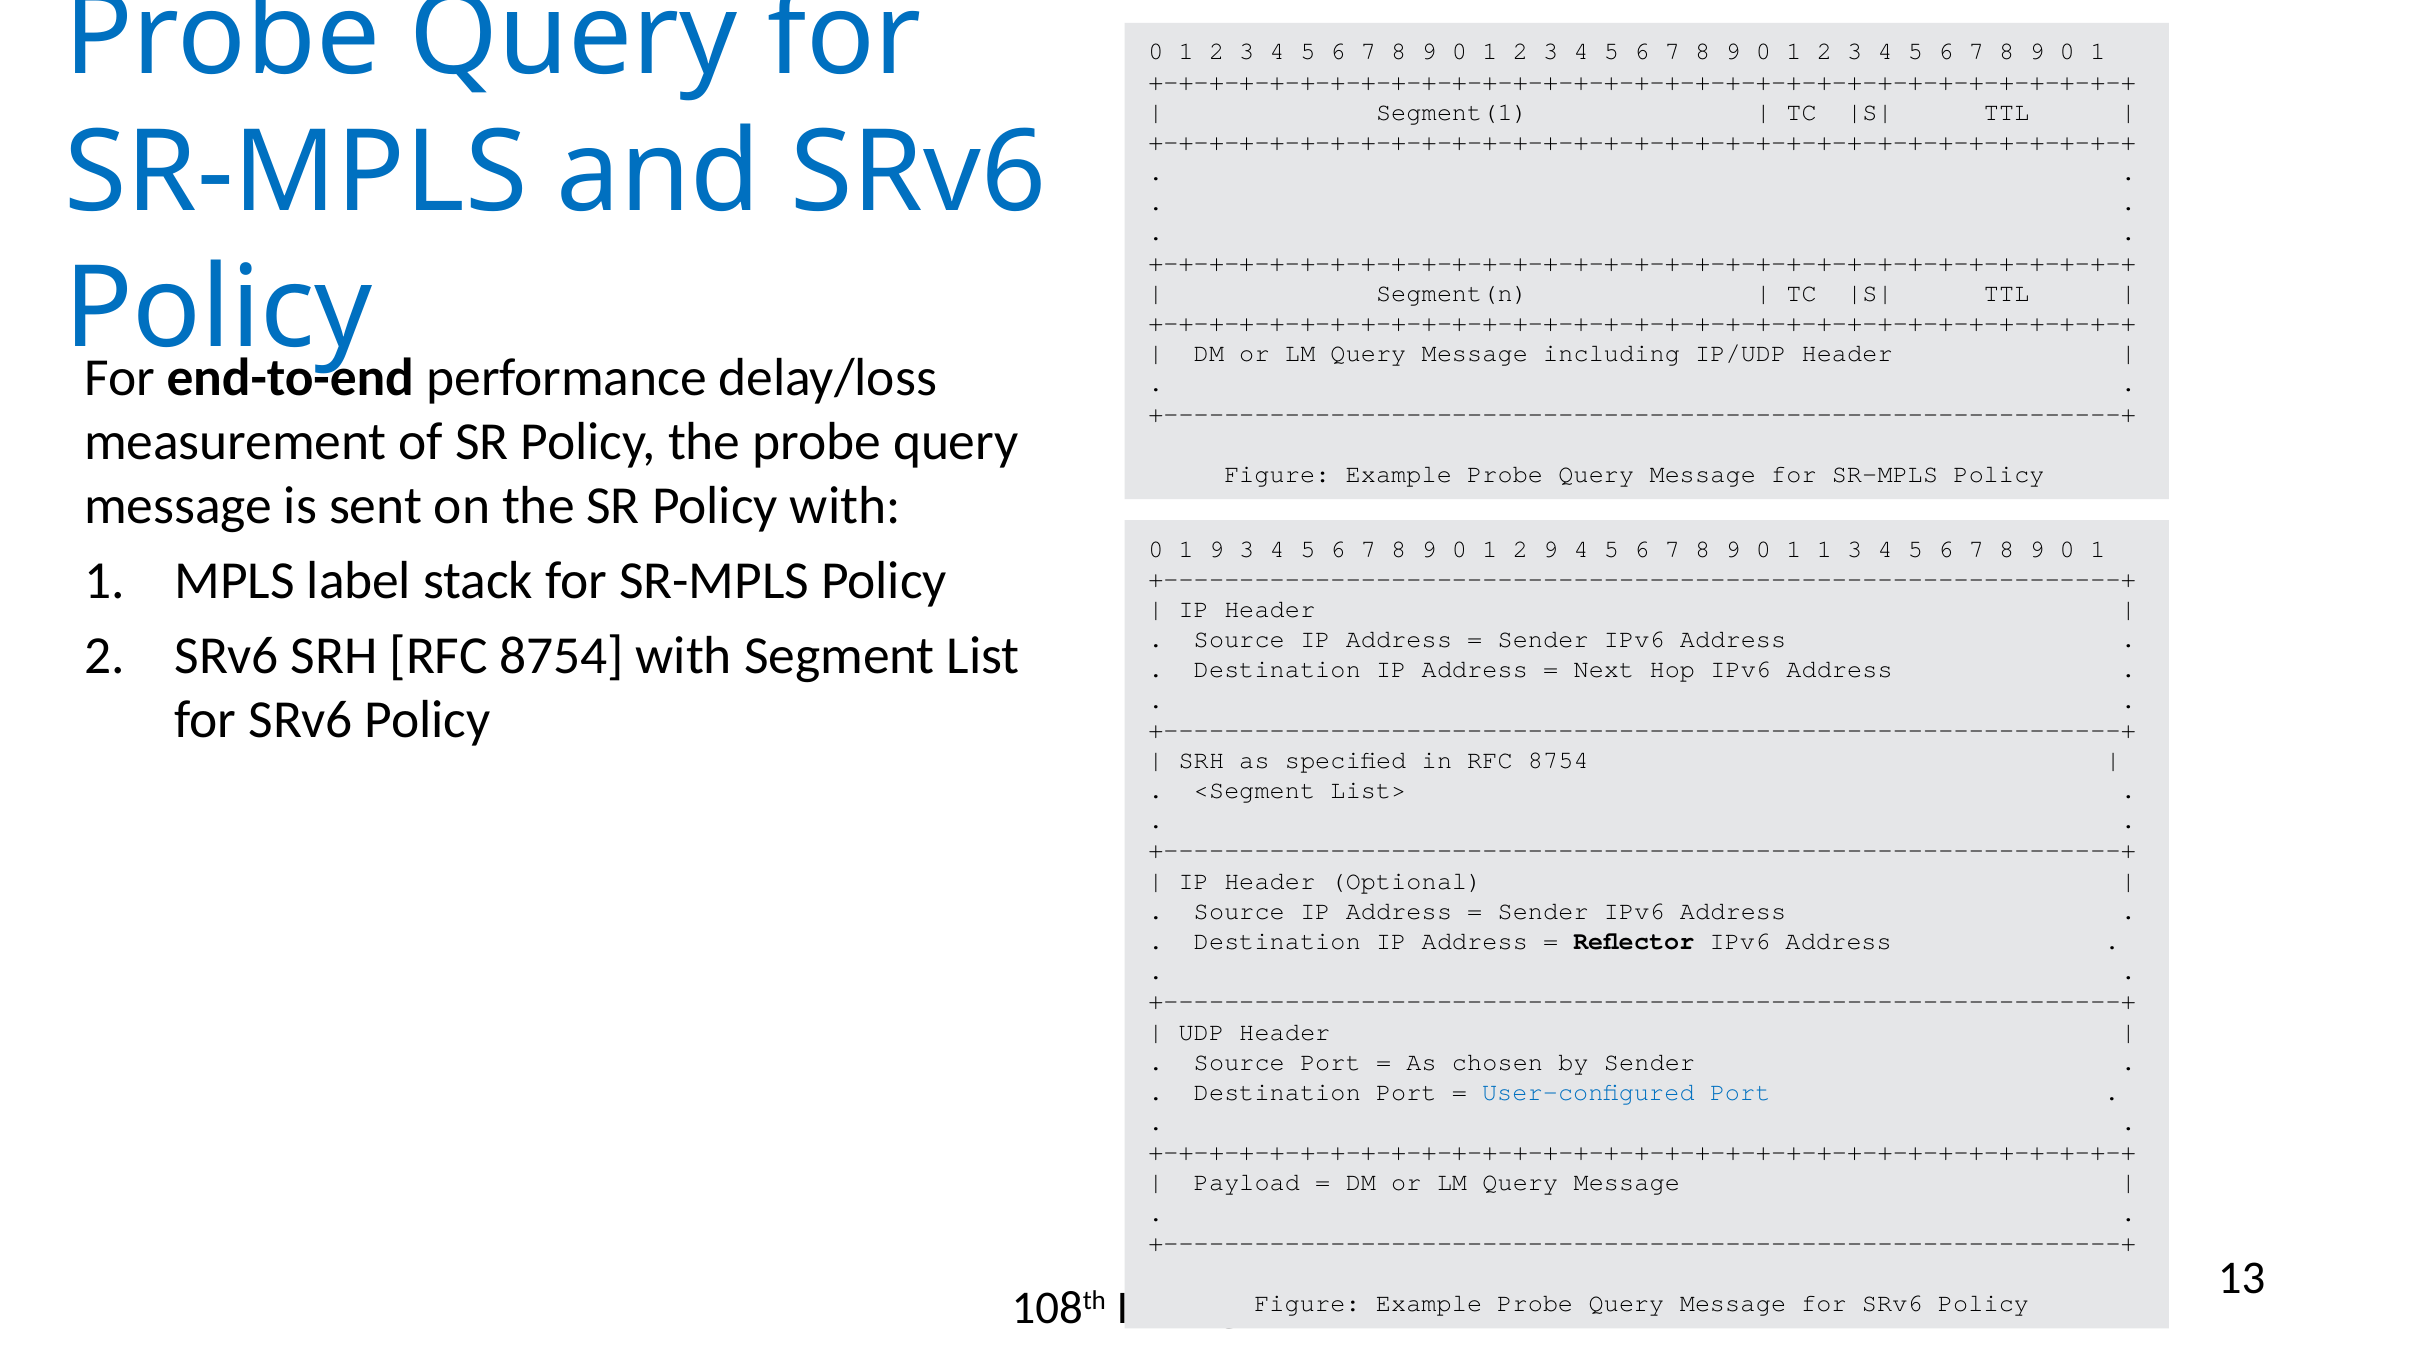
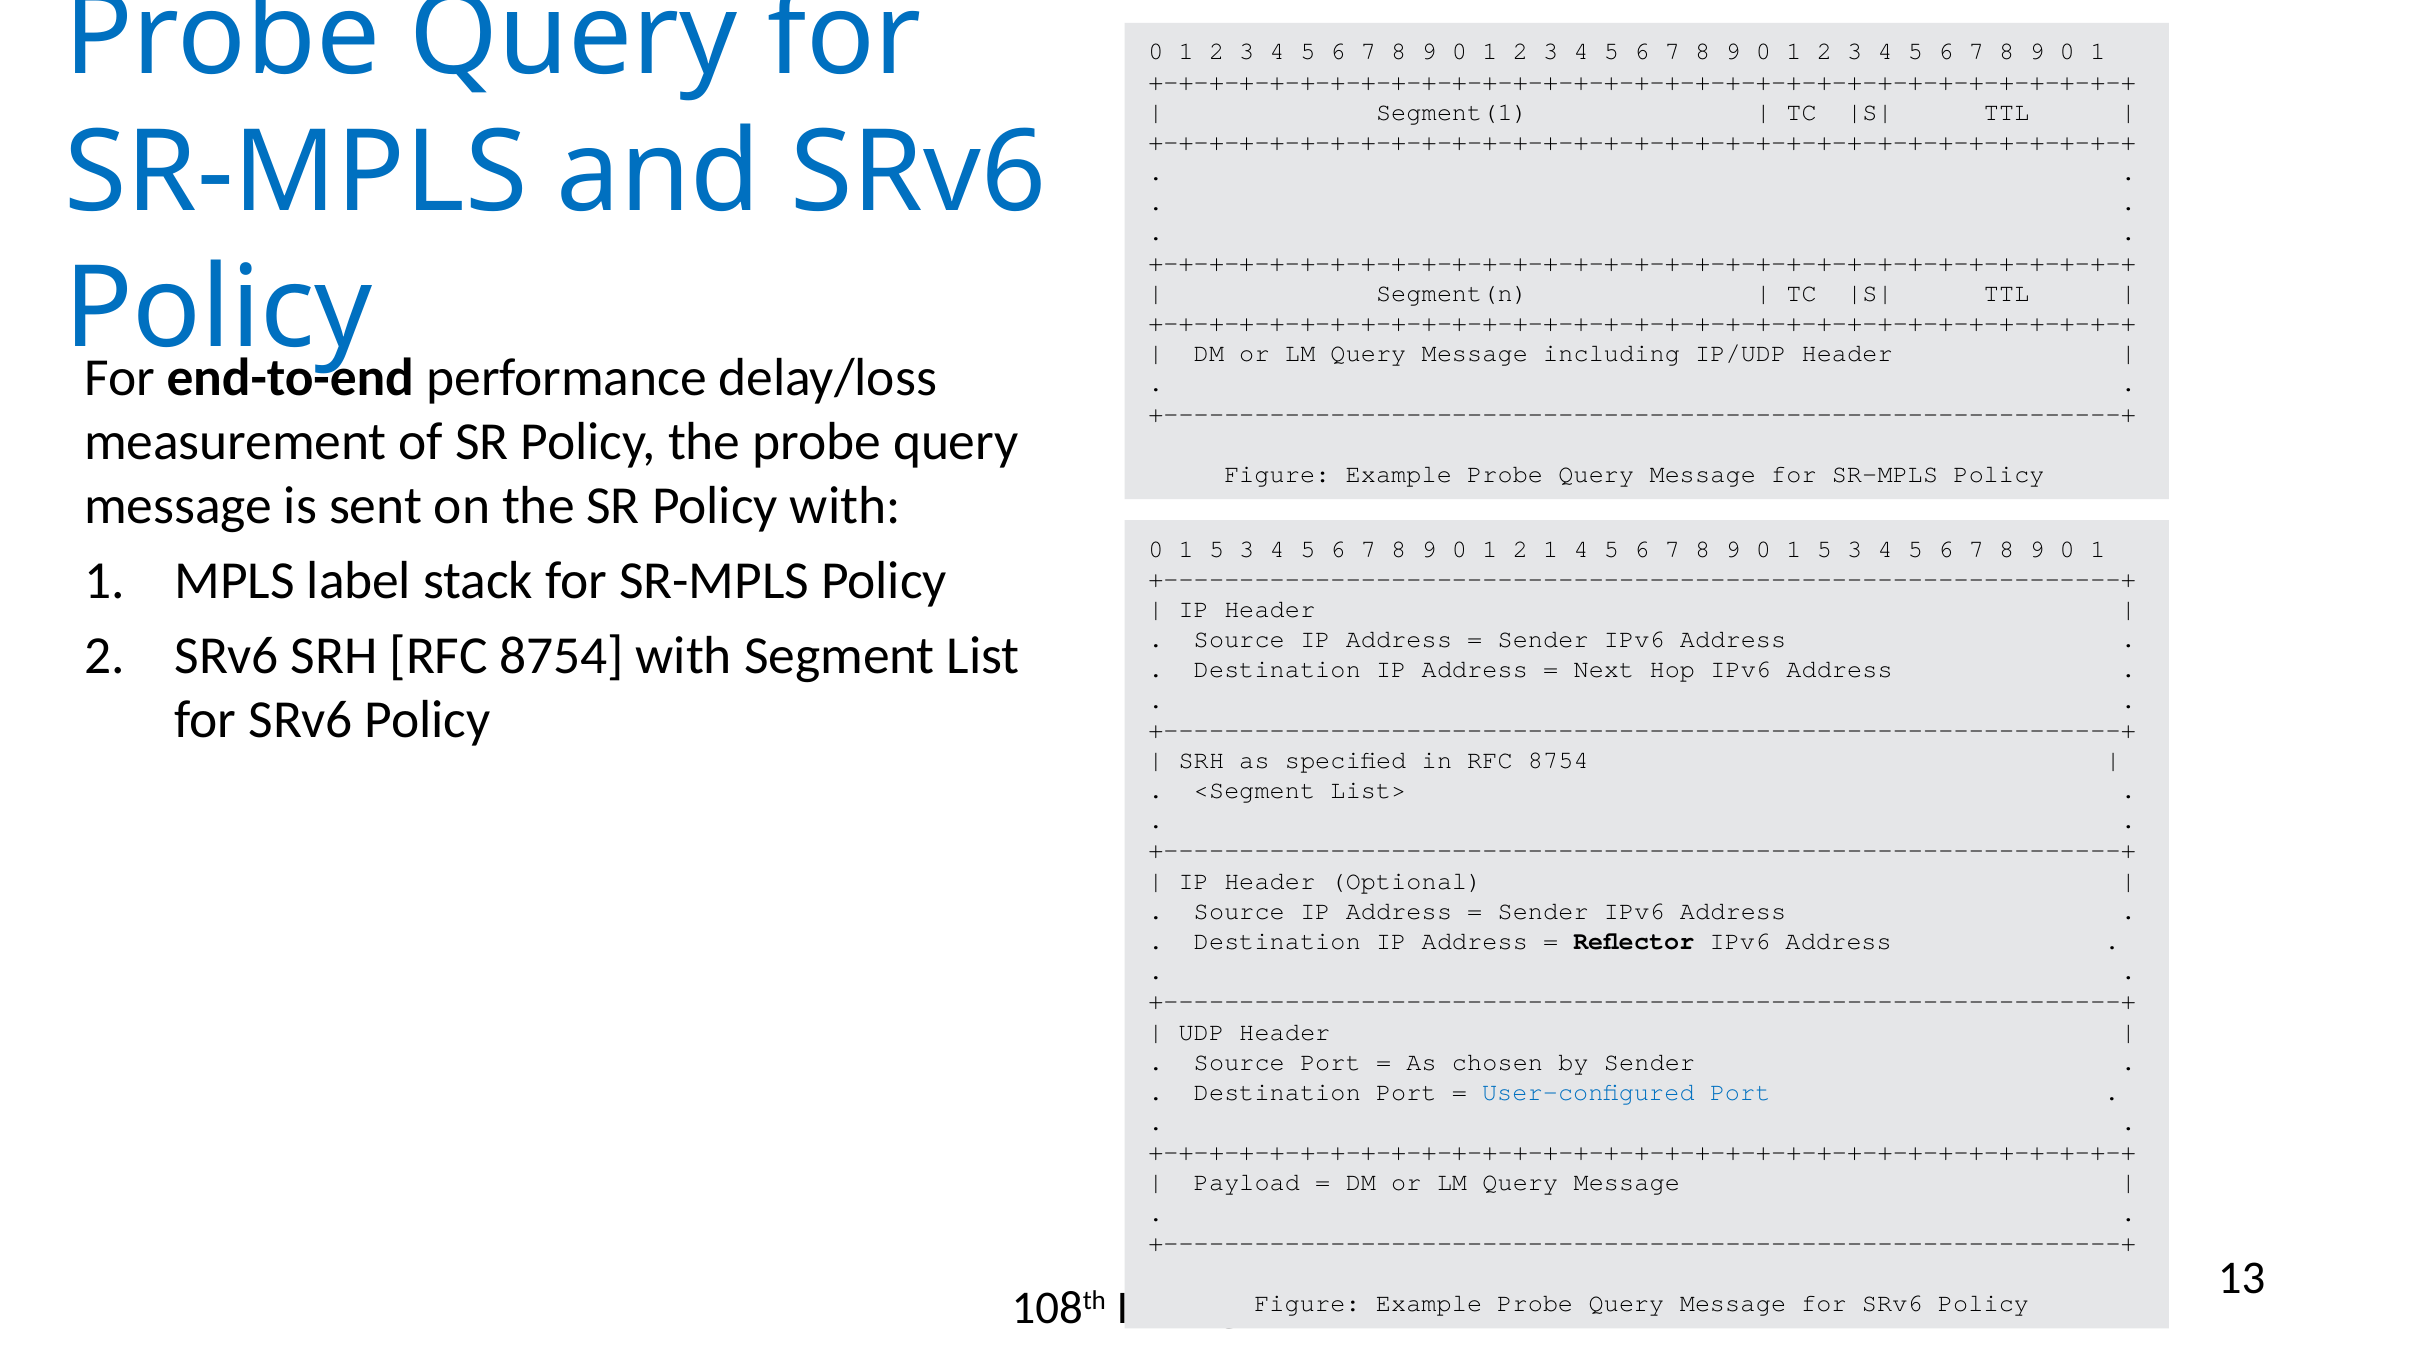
9 at (1217, 549): 9 -> 5
2 9: 9 -> 1
9 0 1 1: 1 -> 5
